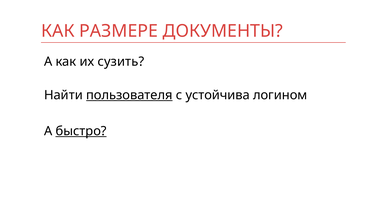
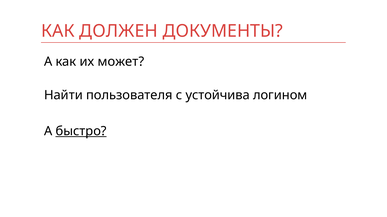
РАЗМЕРЕ: РАЗМЕРЕ -> ДОЛЖЕН
сузить: сузить -> может
пользователя underline: present -> none
